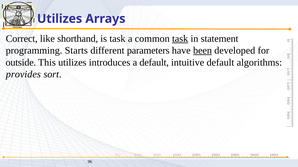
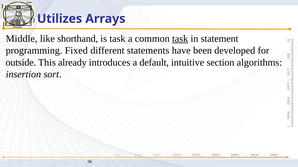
Correct: Correct -> Middle
Starts: Starts -> Fixed
parameters: parameters -> statements
been underline: present -> none
This utilizes: utilizes -> already
intuitive default: default -> section
provides: provides -> insertion
